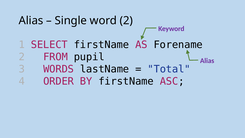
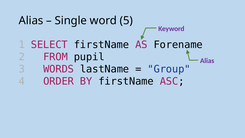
word 2: 2 -> 5
Total: Total -> Group
